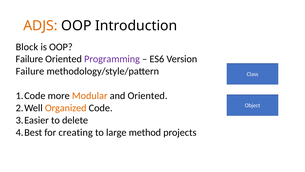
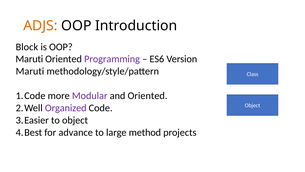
Failure at (29, 59): Failure -> Maruti
Failure at (30, 71): Failure -> Maruti
Modular colour: orange -> purple
Organized colour: orange -> purple
to delete: delete -> object
creating: creating -> advance
